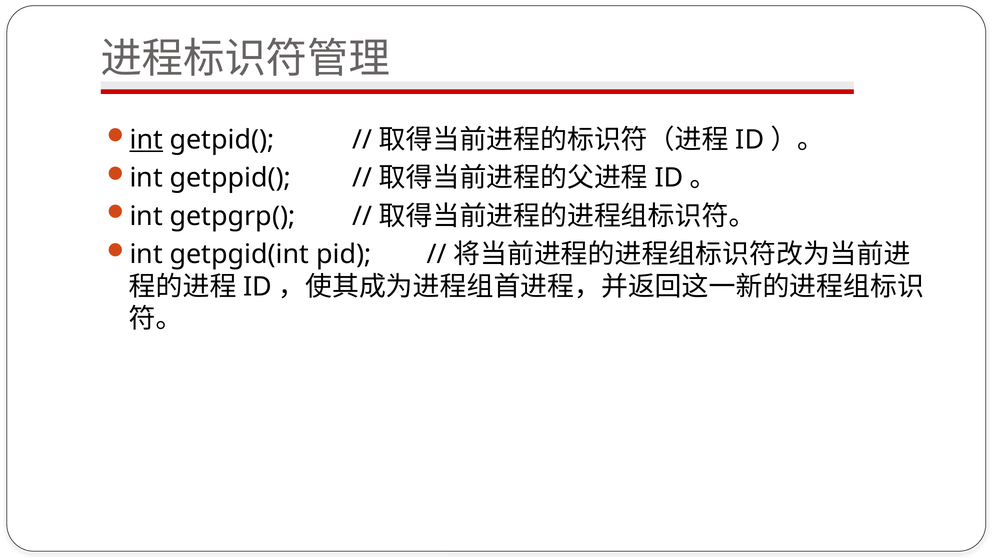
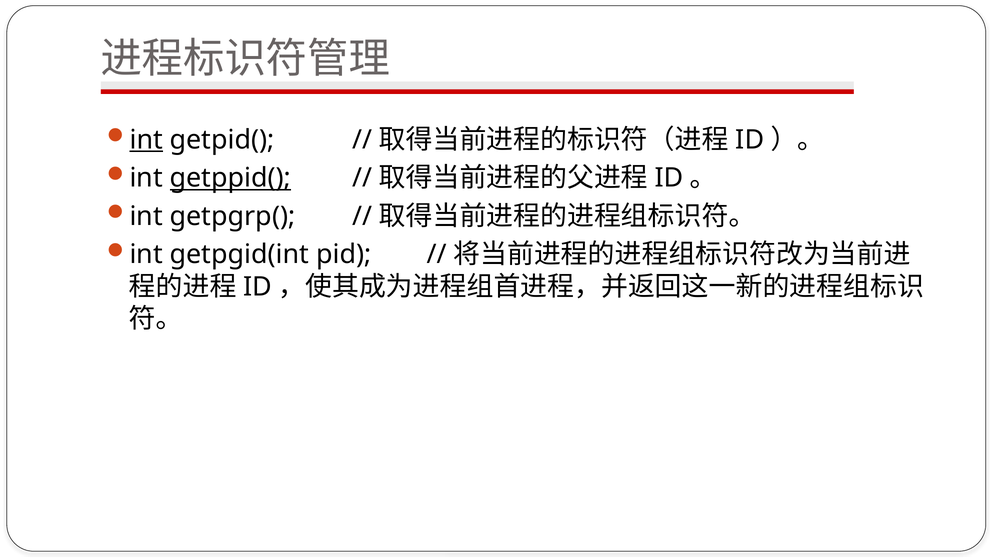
getppid( underline: none -> present
